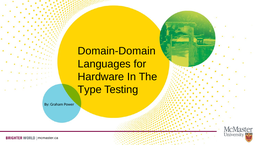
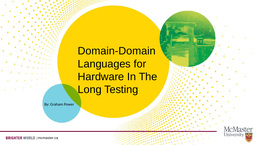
Type: Type -> Long
